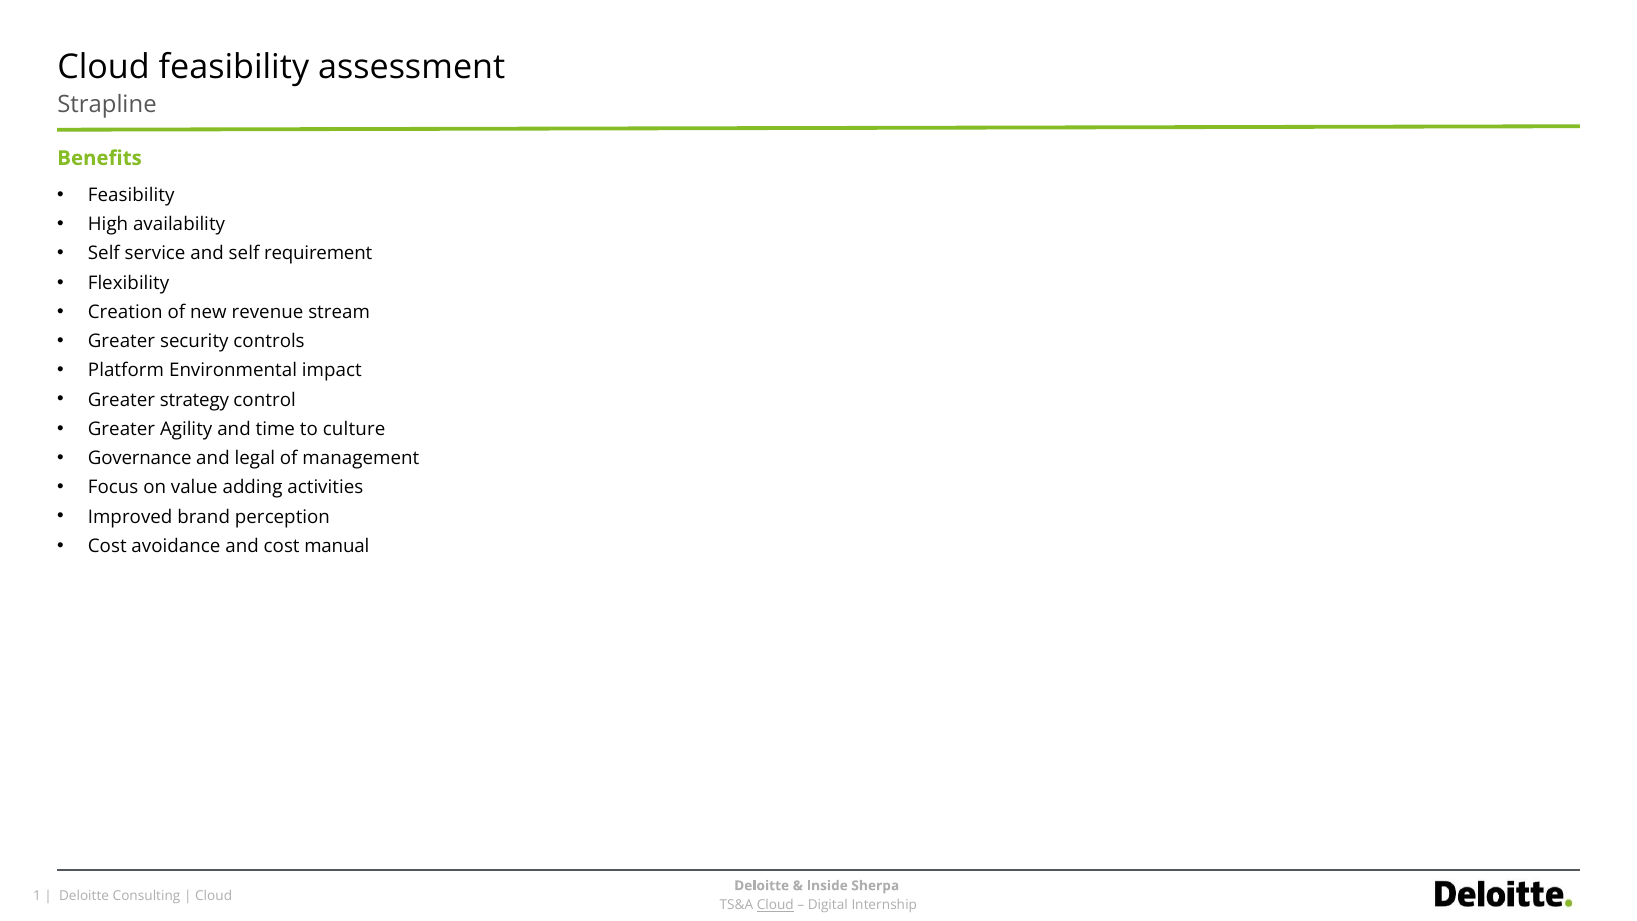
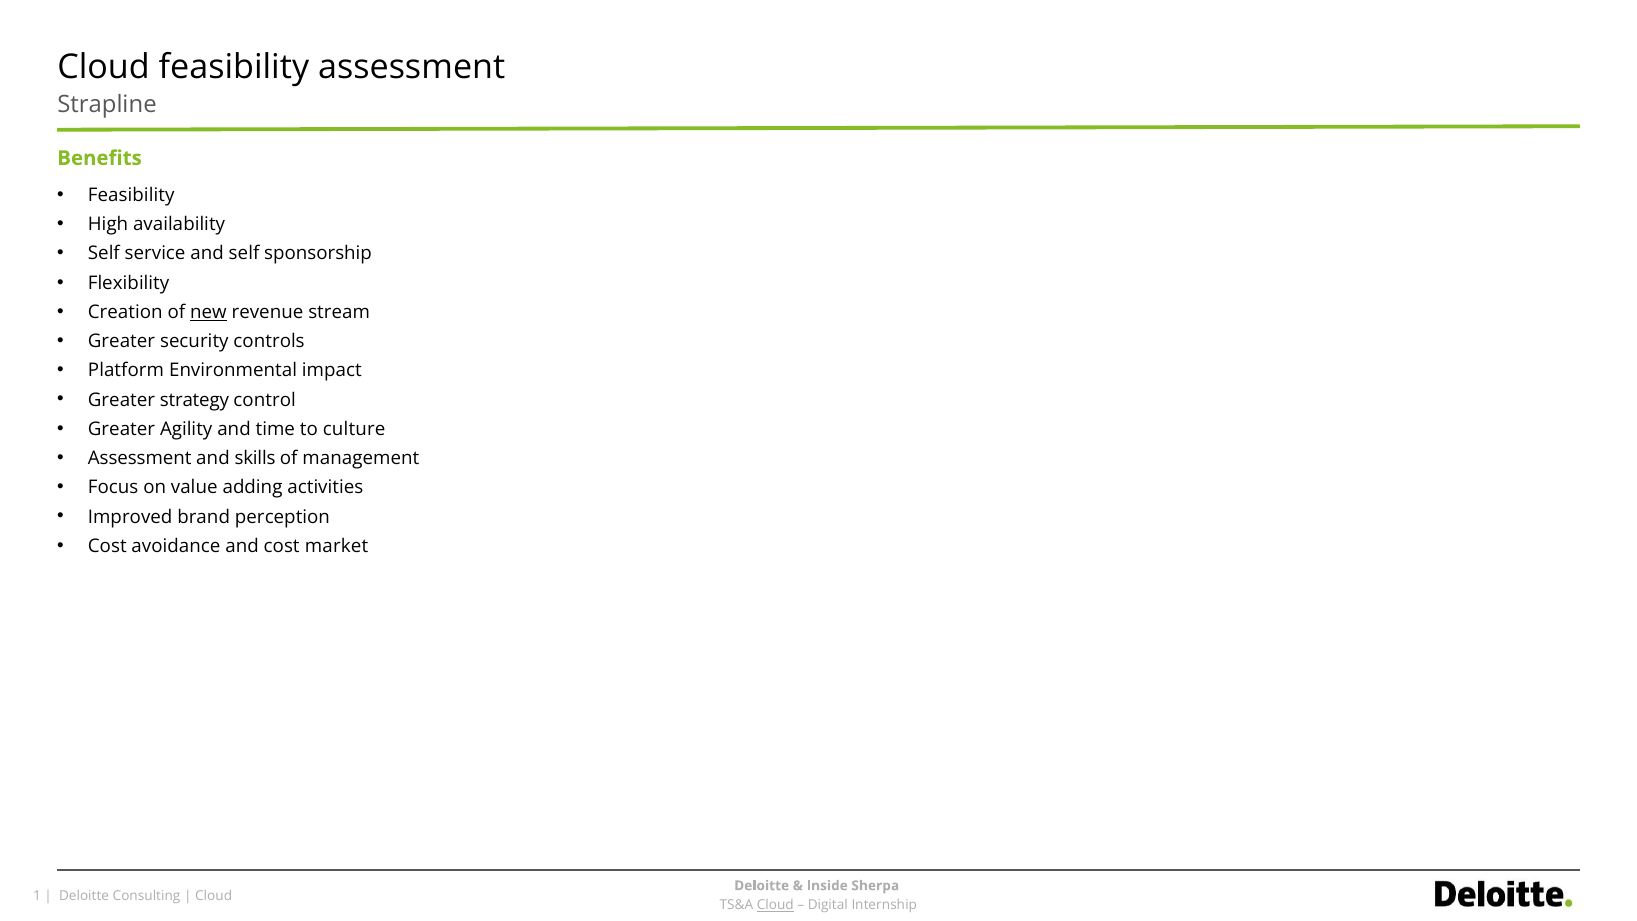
requirement: requirement -> sponsorship
new underline: none -> present
Governance at (140, 458): Governance -> Assessment
legal: legal -> skills
manual: manual -> market
